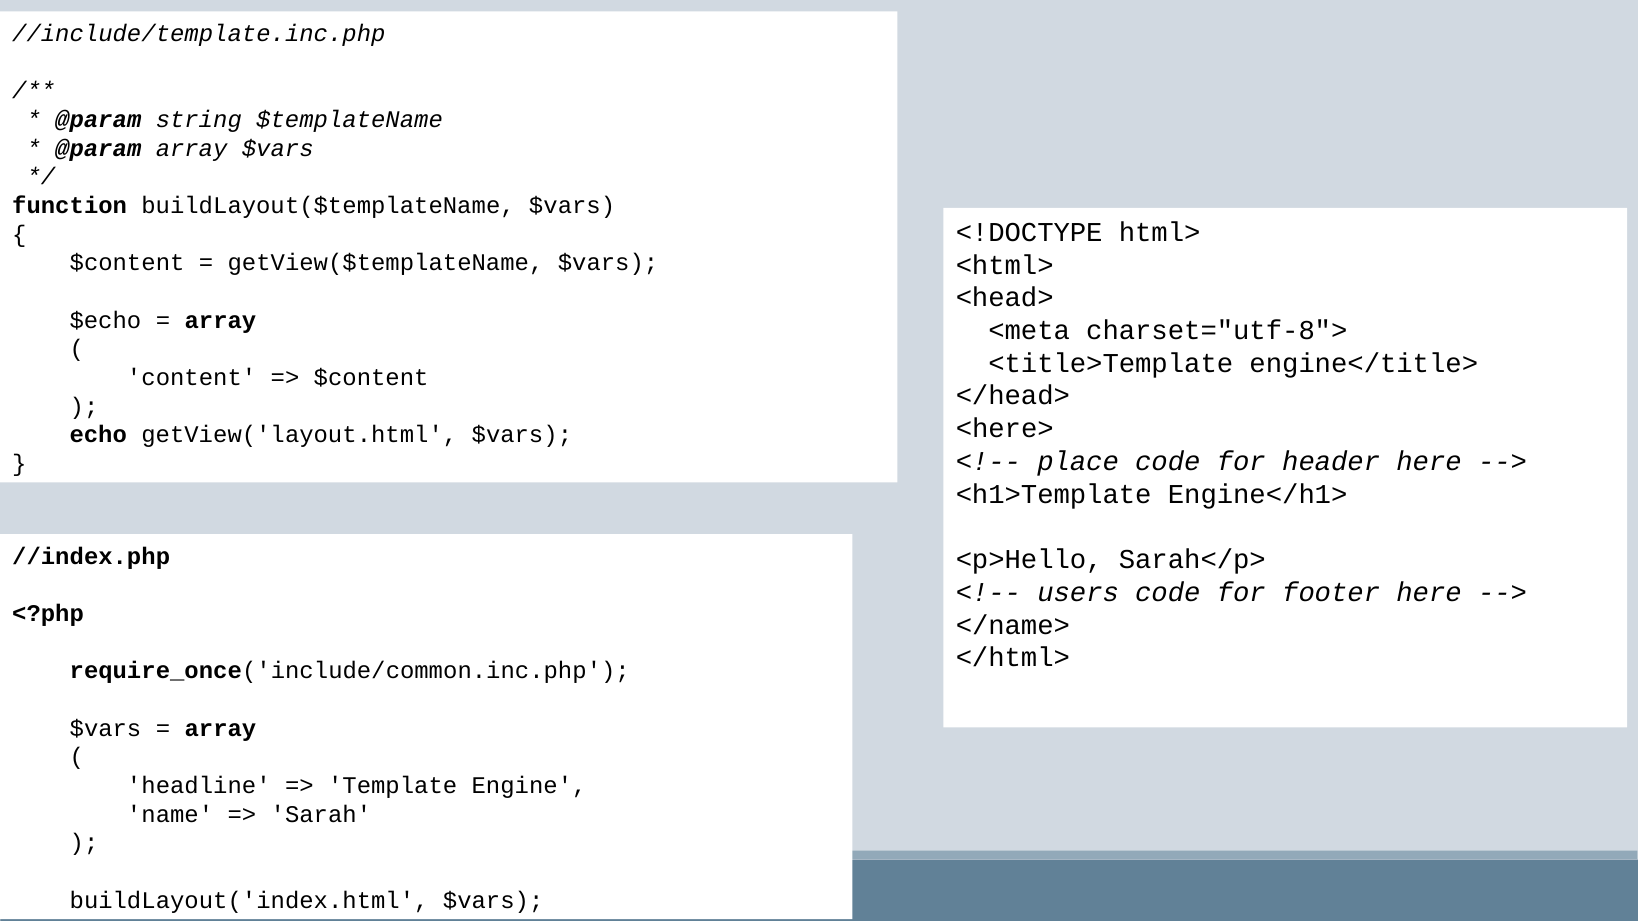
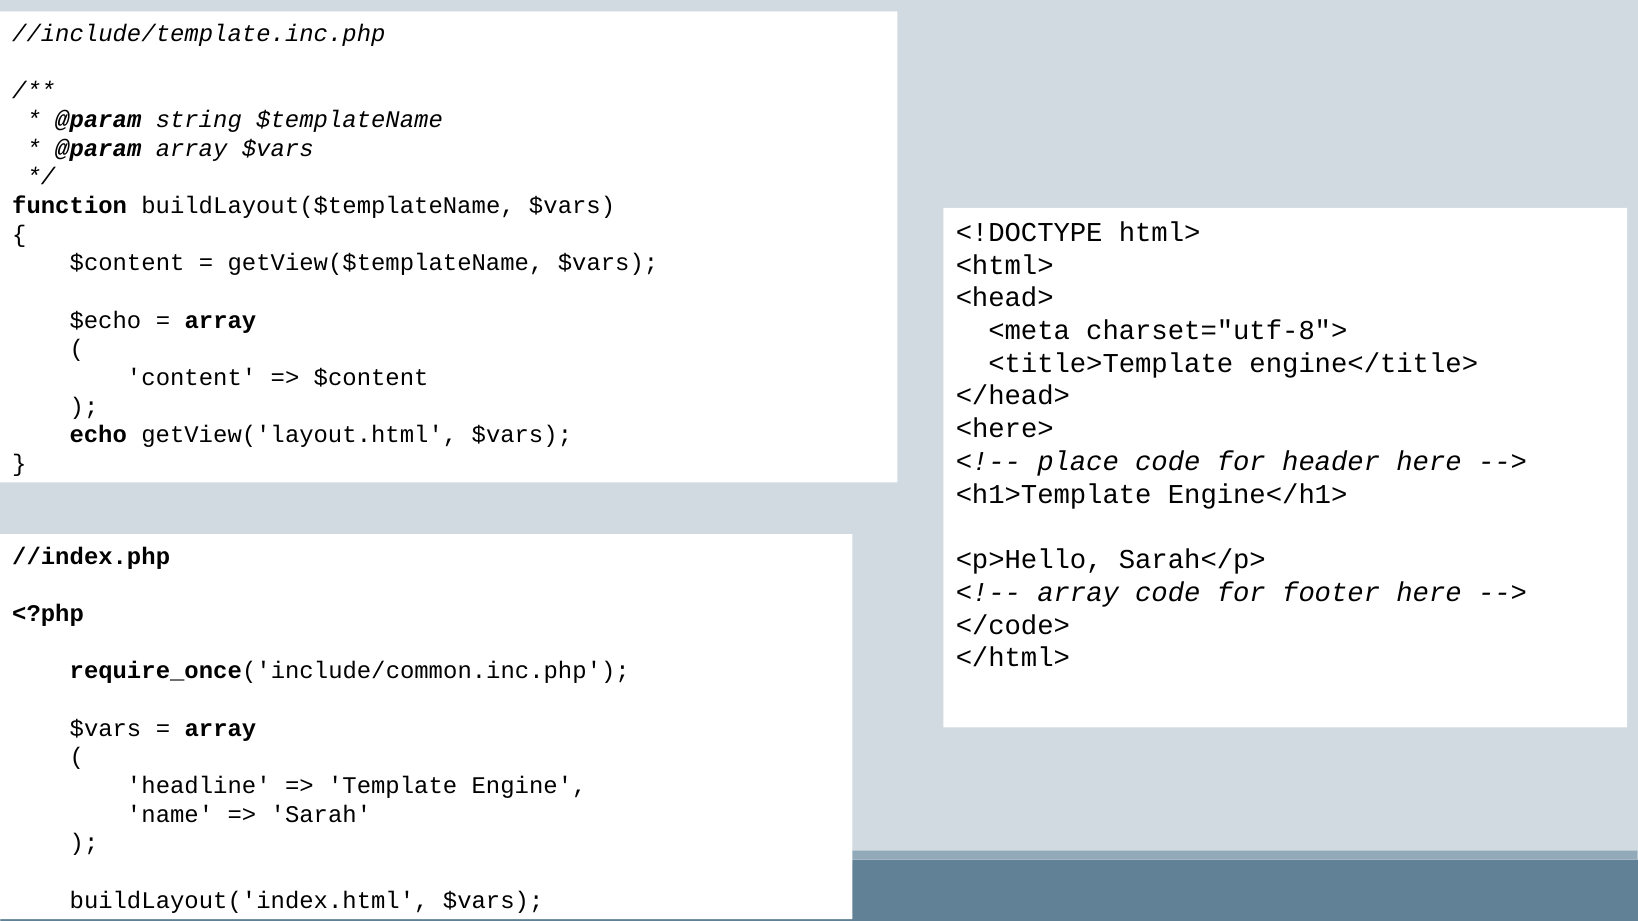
users at (1078, 593): users -> array
</name>: </name> -> </code>
